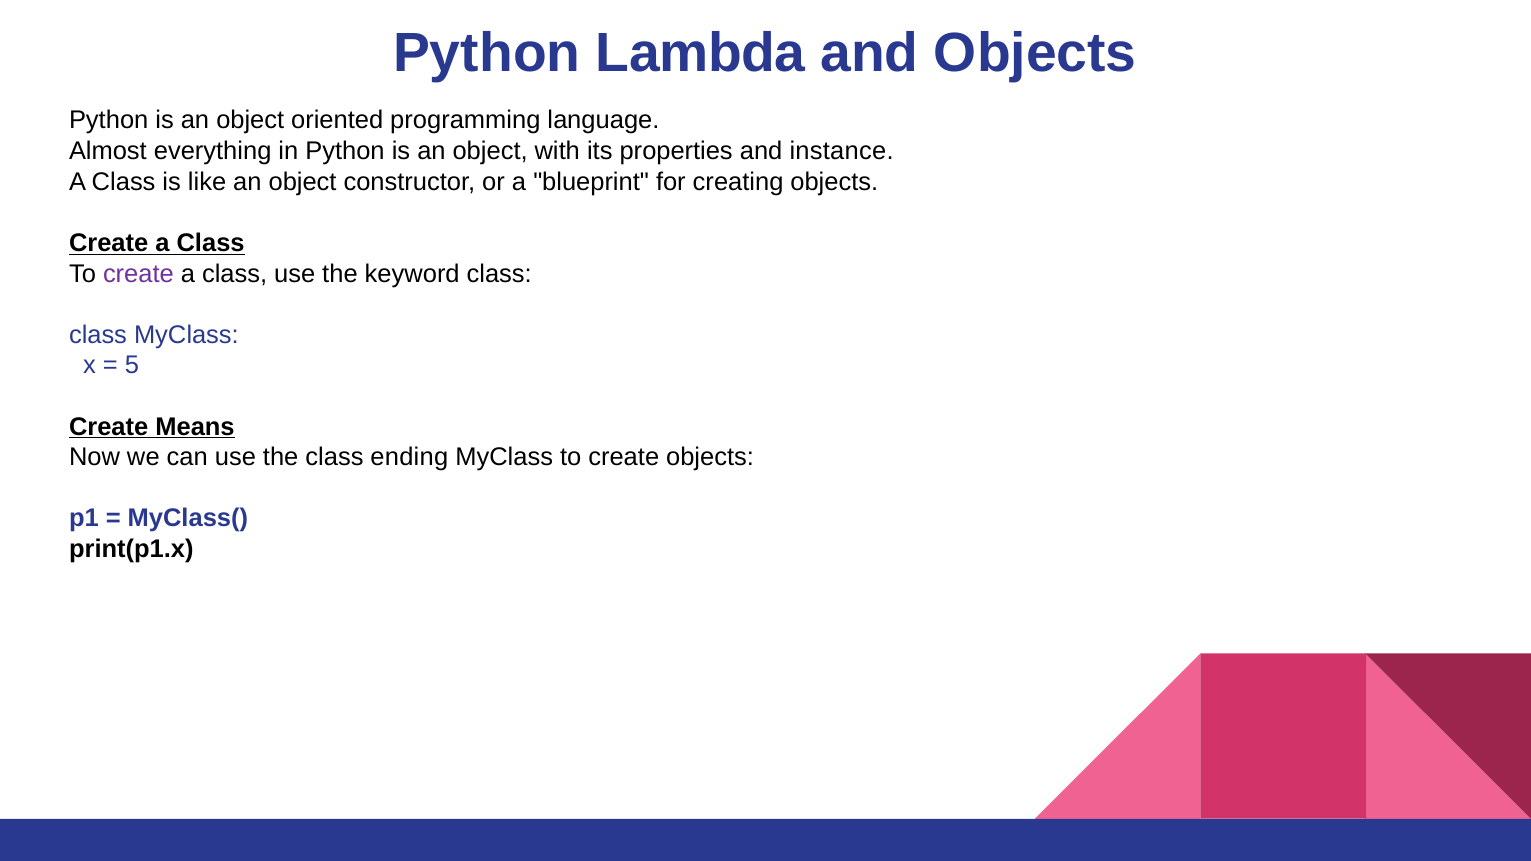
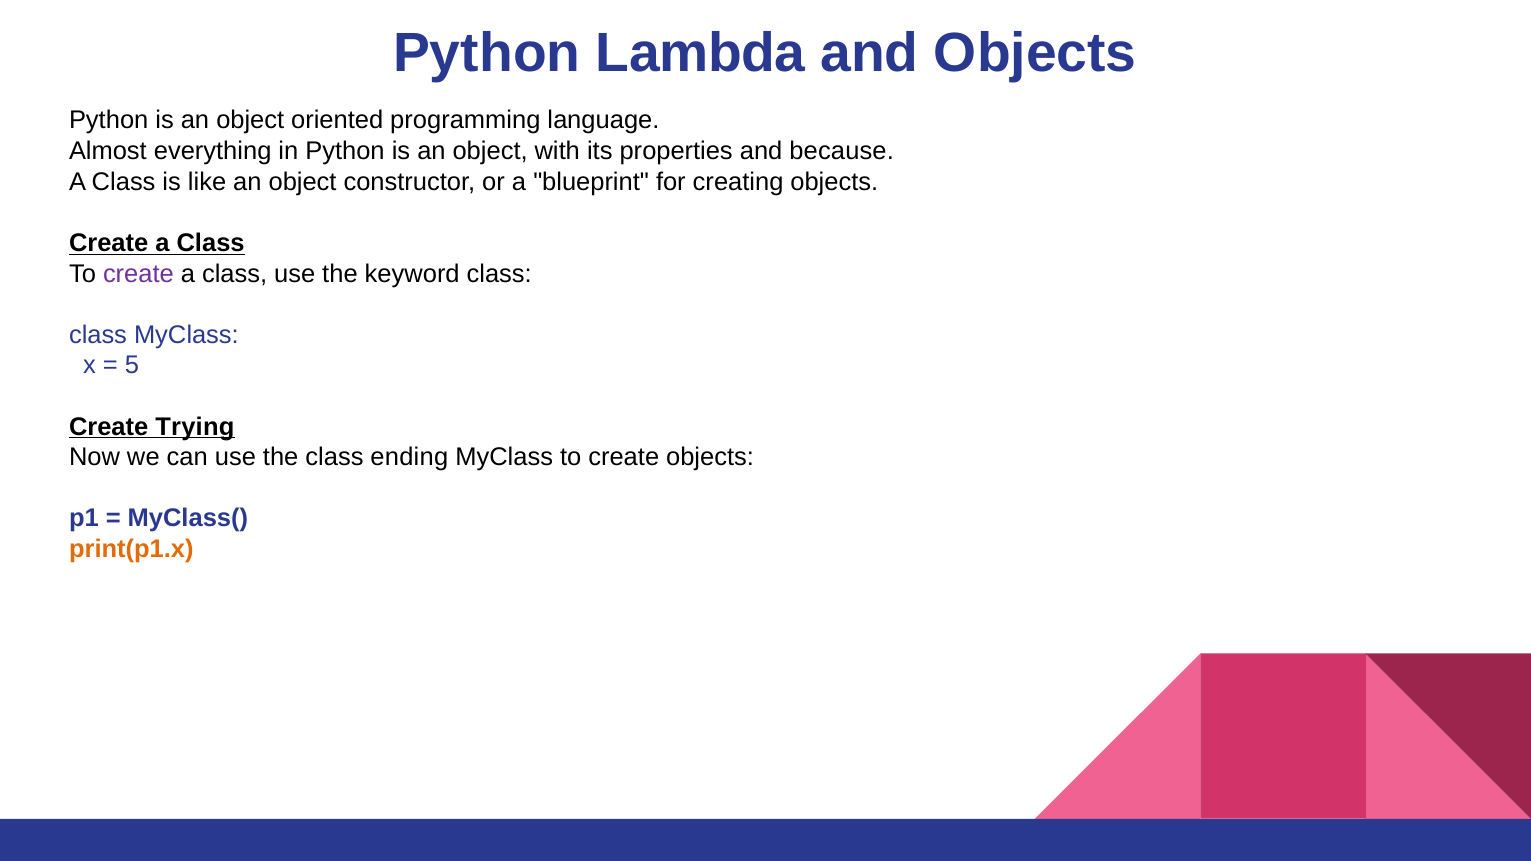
instance: instance -> because
Means: Means -> Trying
print(p1.x colour: black -> orange
